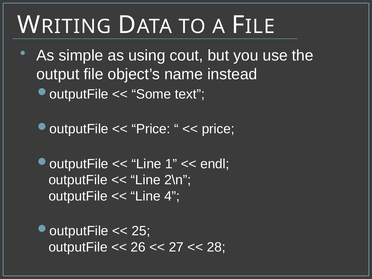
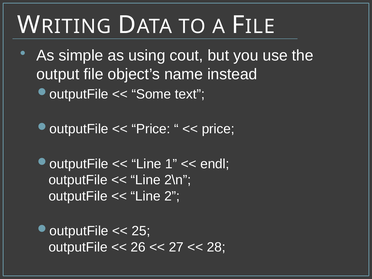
4: 4 -> 2
